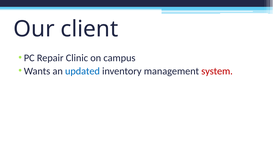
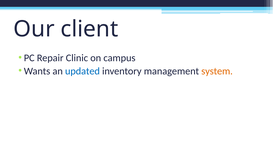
system colour: red -> orange
